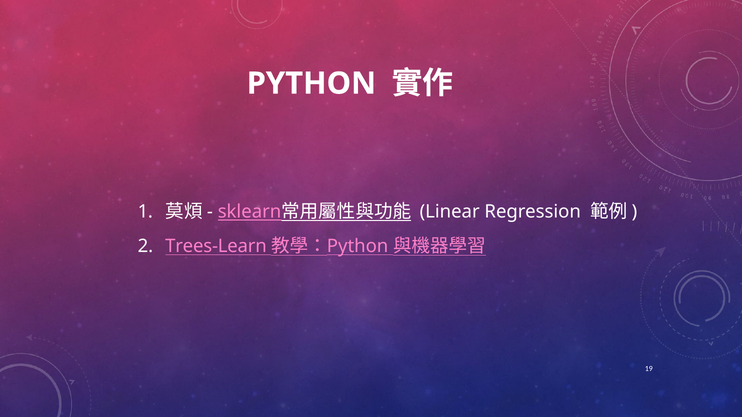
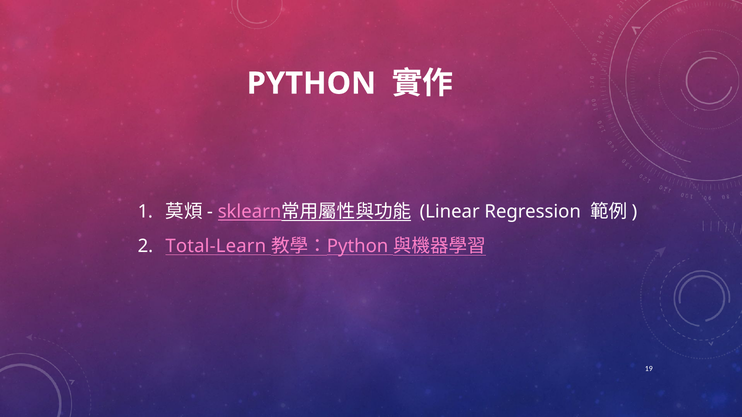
Trees-Learn: Trees-Learn -> Total-Learn
